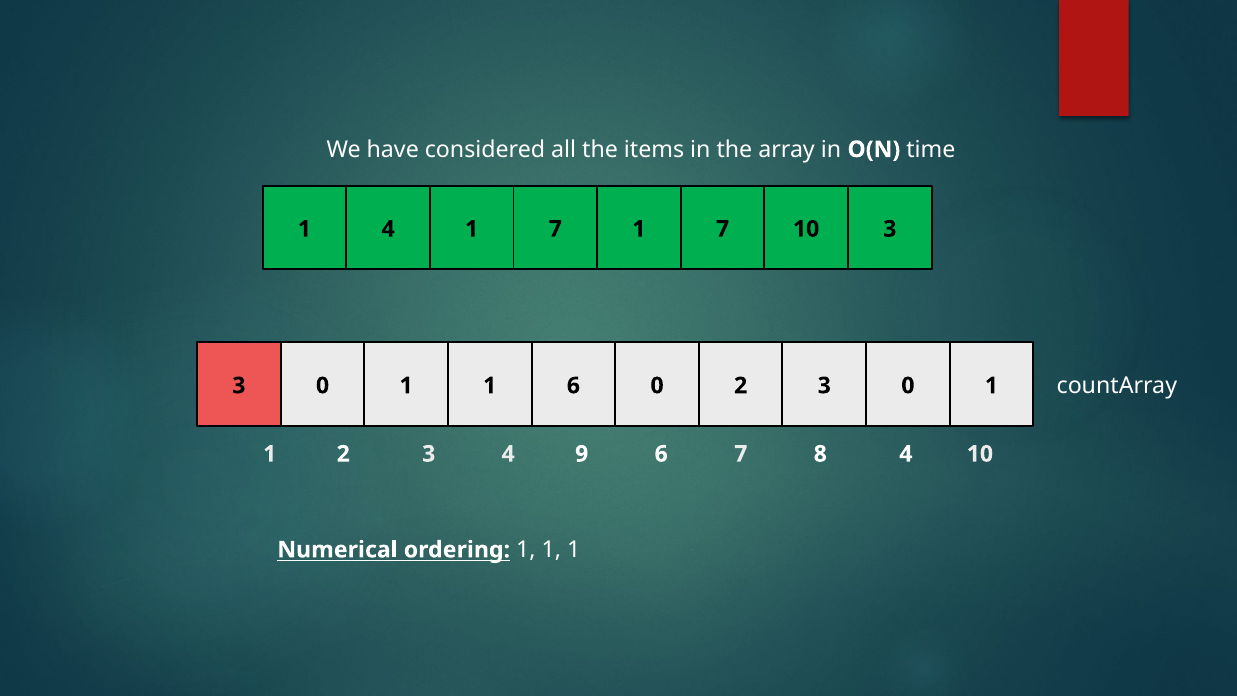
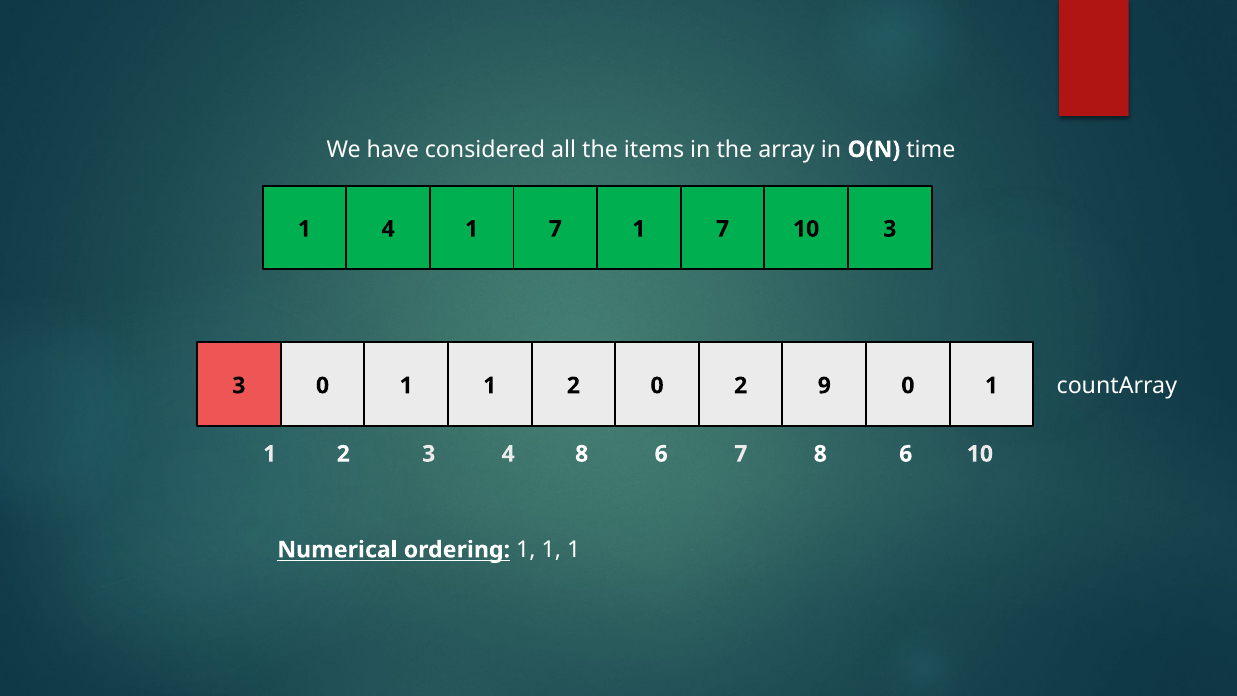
6 at (573, 386): 6 -> 2
0 2 3: 3 -> 9
4 9: 9 -> 8
7 8 4: 4 -> 6
